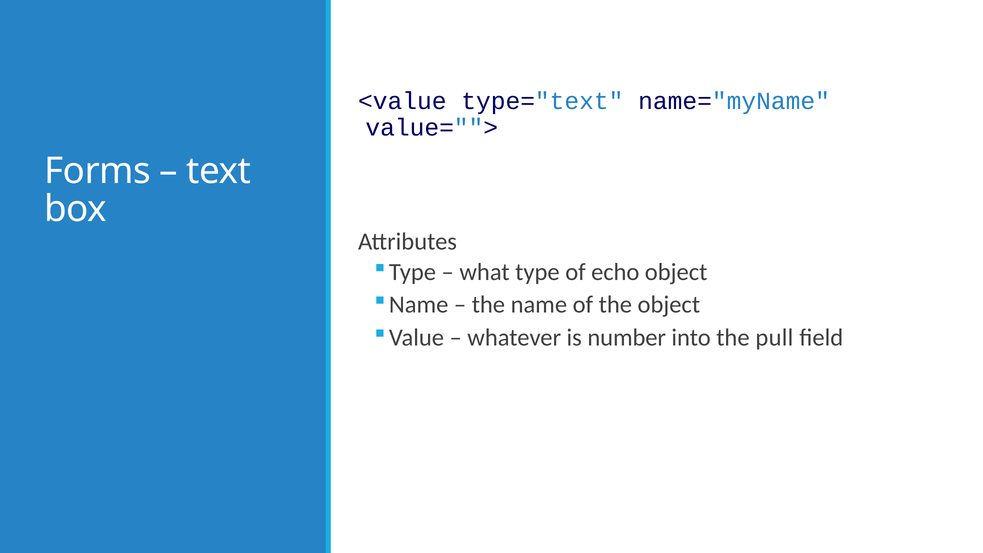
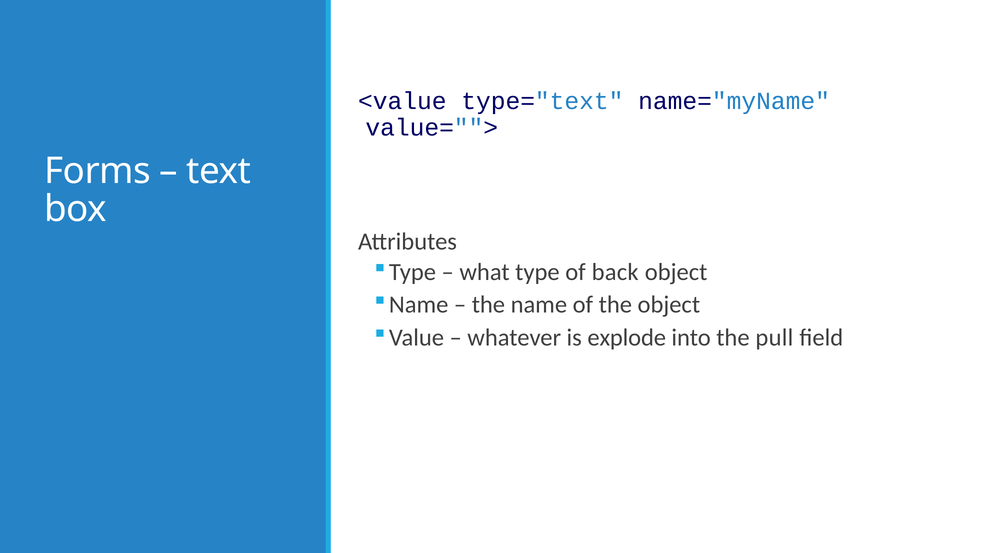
echo: echo -> back
number: number -> explode
